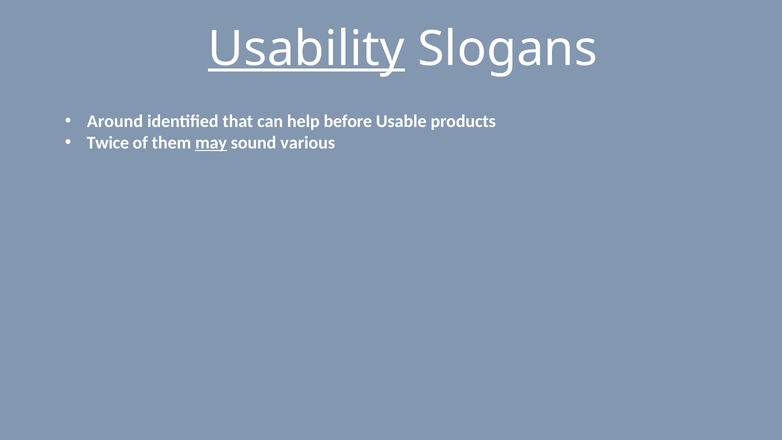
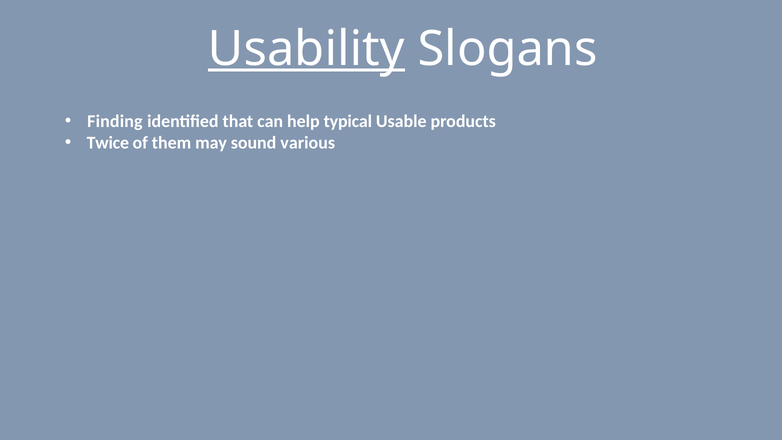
Around: Around -> Finding
before: before -> typical
may underline: present -> none
